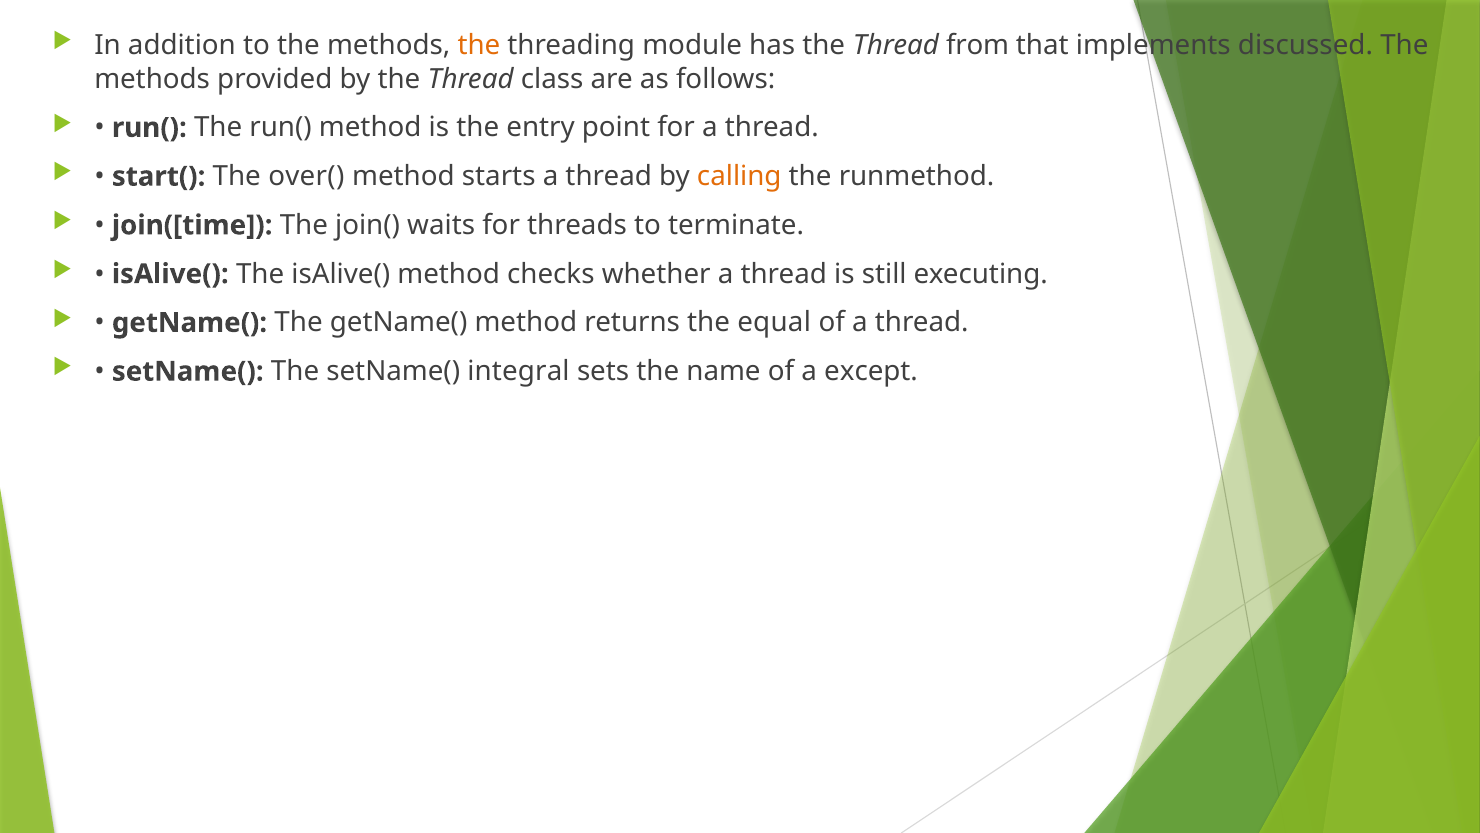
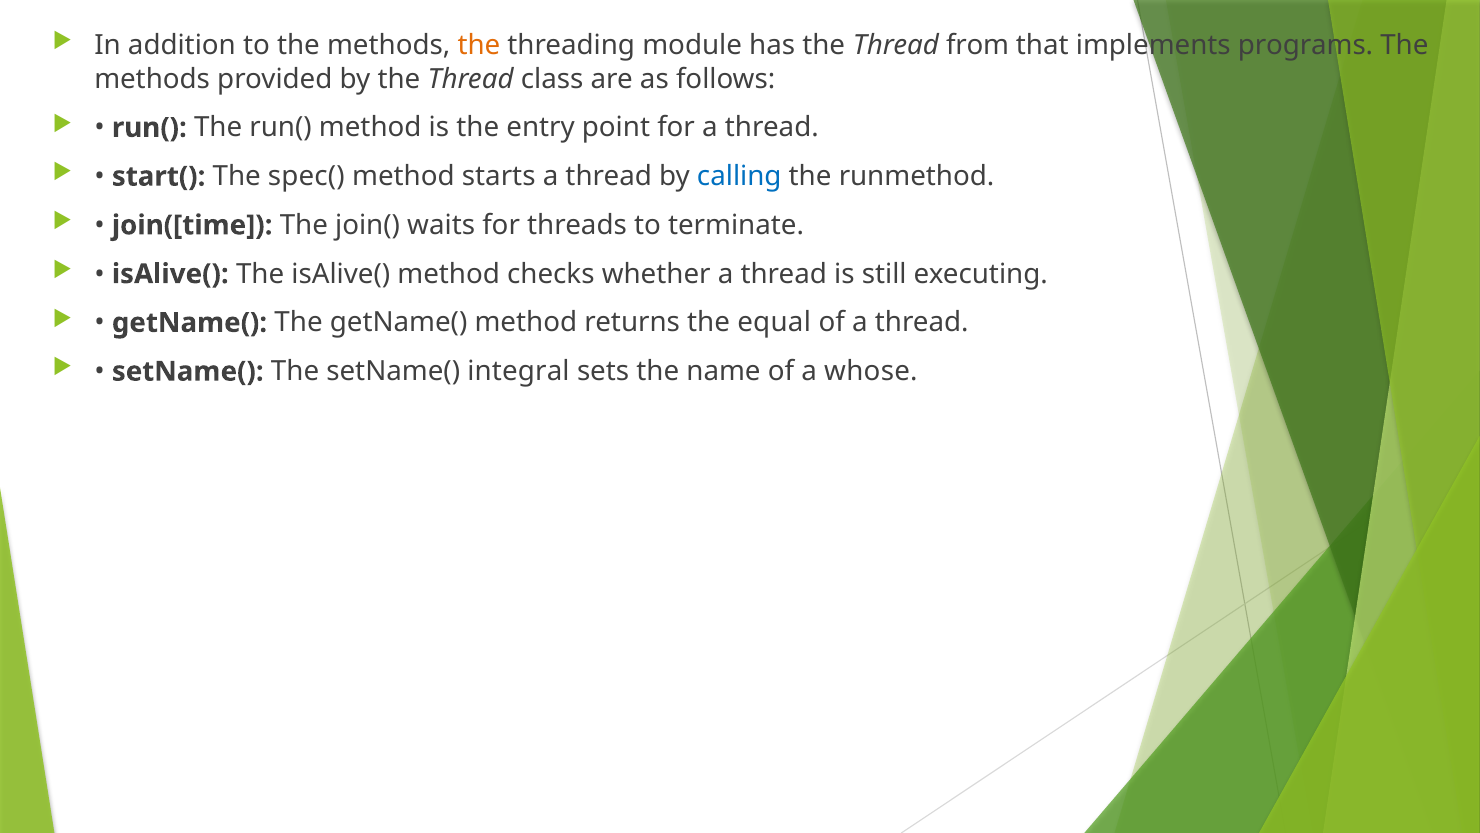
discussed: discussed -> programs
over(: over( -> spec(
calling colour: orange -> blue
except: except -> whose
